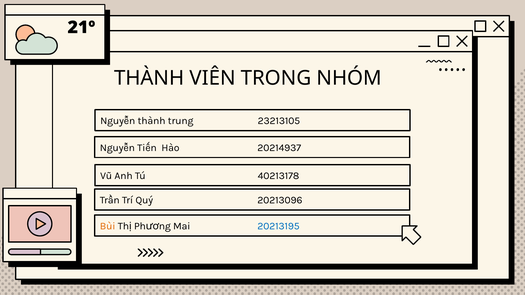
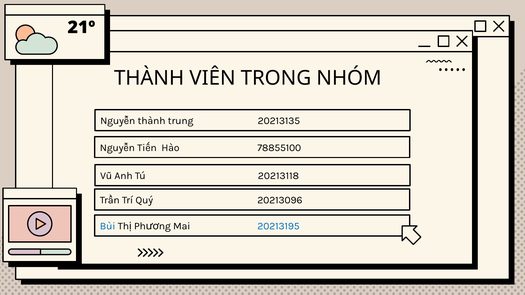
23213105: 23213105 -> 20213135
20214937: 20214937 -> 78855100
40213178: 40213178 -> 20213118
Bùi colour: orange -> blue
